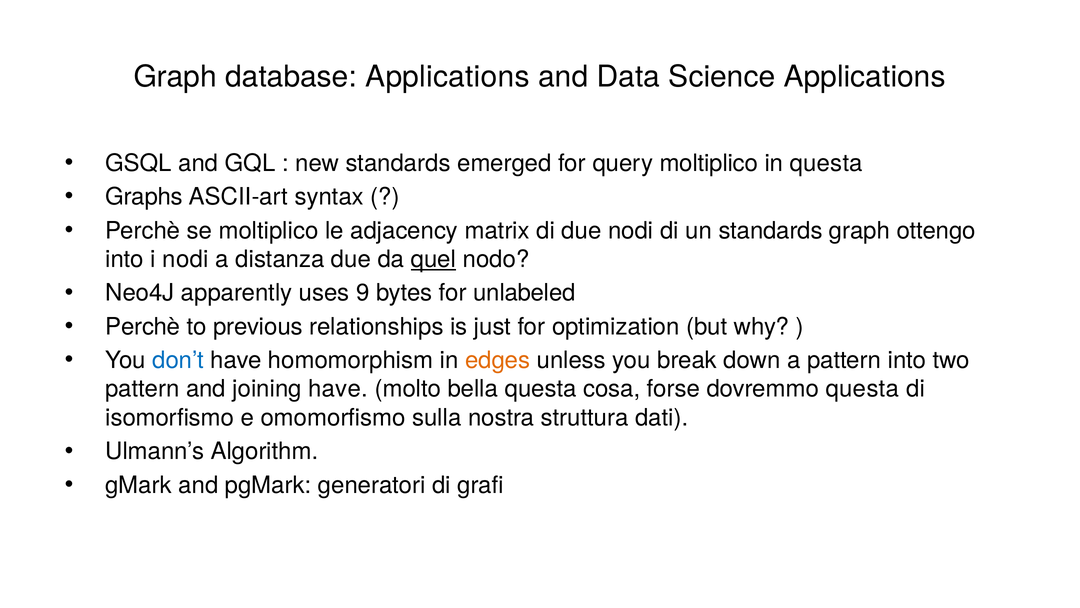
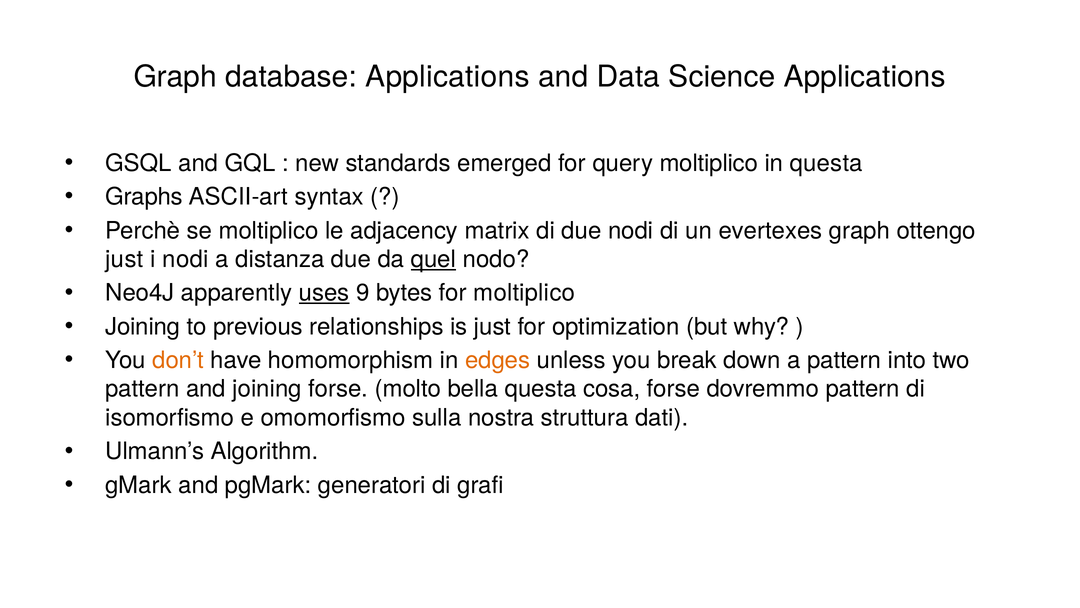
un standards: standards -> evertexes
into at (125, 259): into -> just
uses underline: none -> present
for unlabeled: unlabeled -> moltiplico
Perchè at (143, 326): Perchè -> Joining
don’t colour: blue -> orange
joining have: have -> forse
dovremmo questa: questa -> pattern
